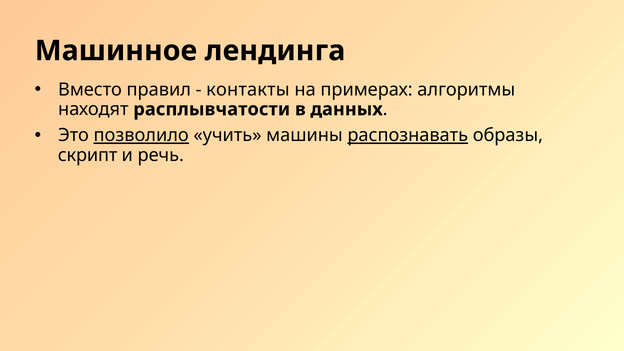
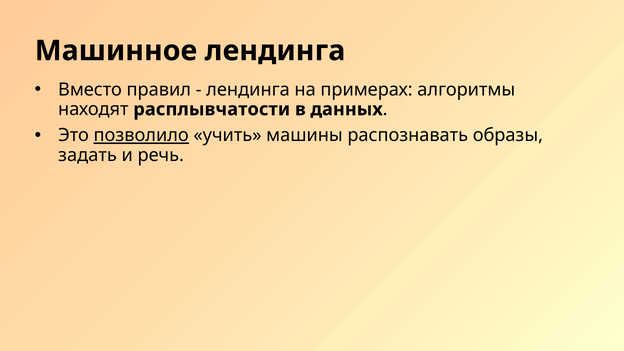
контакты at (248, 90): контакты -> лендинга
распознавать underline: present -> none
скрипт: скрипт -> задать
